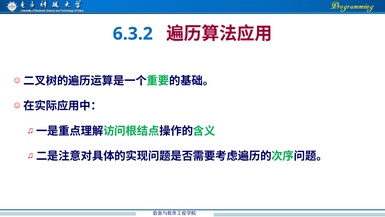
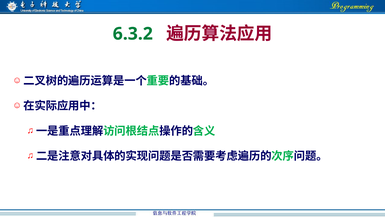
6.3.2 colour: blue -> green
